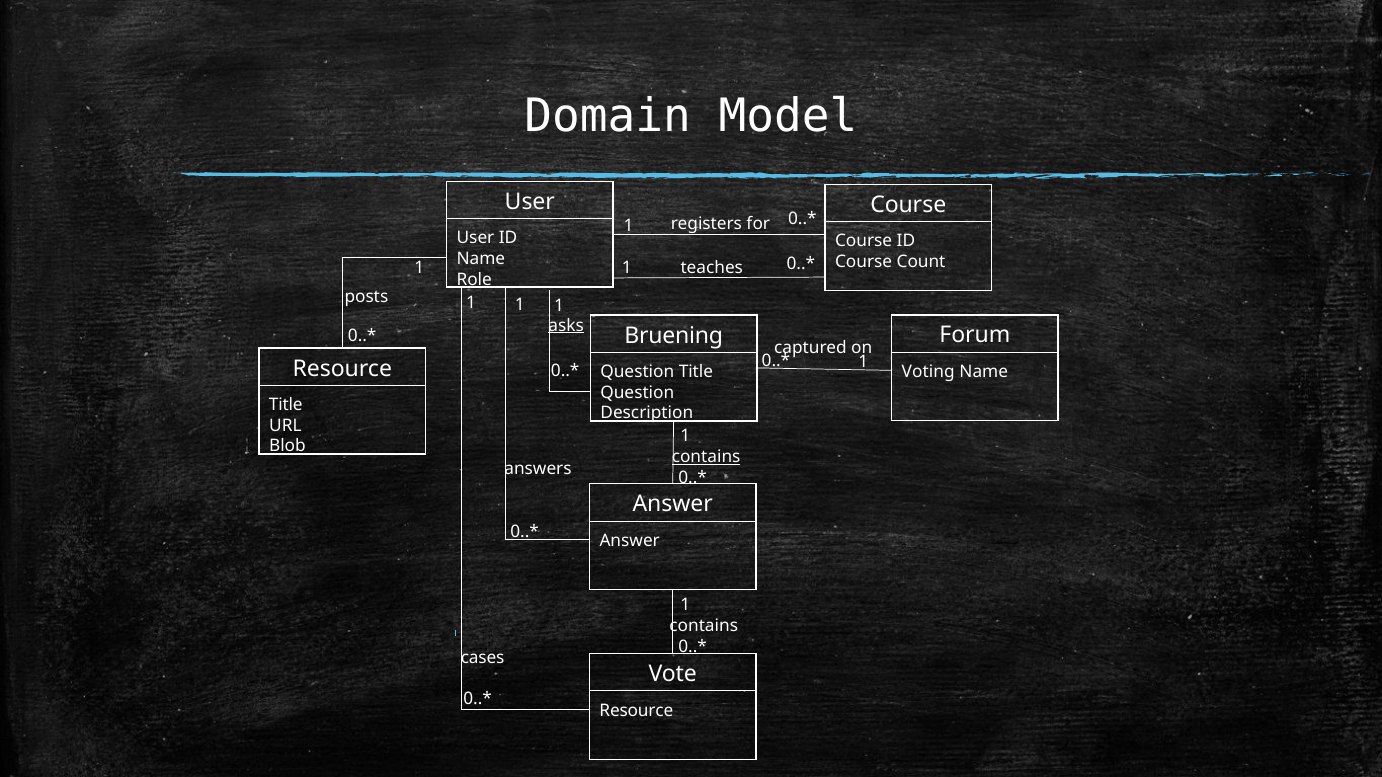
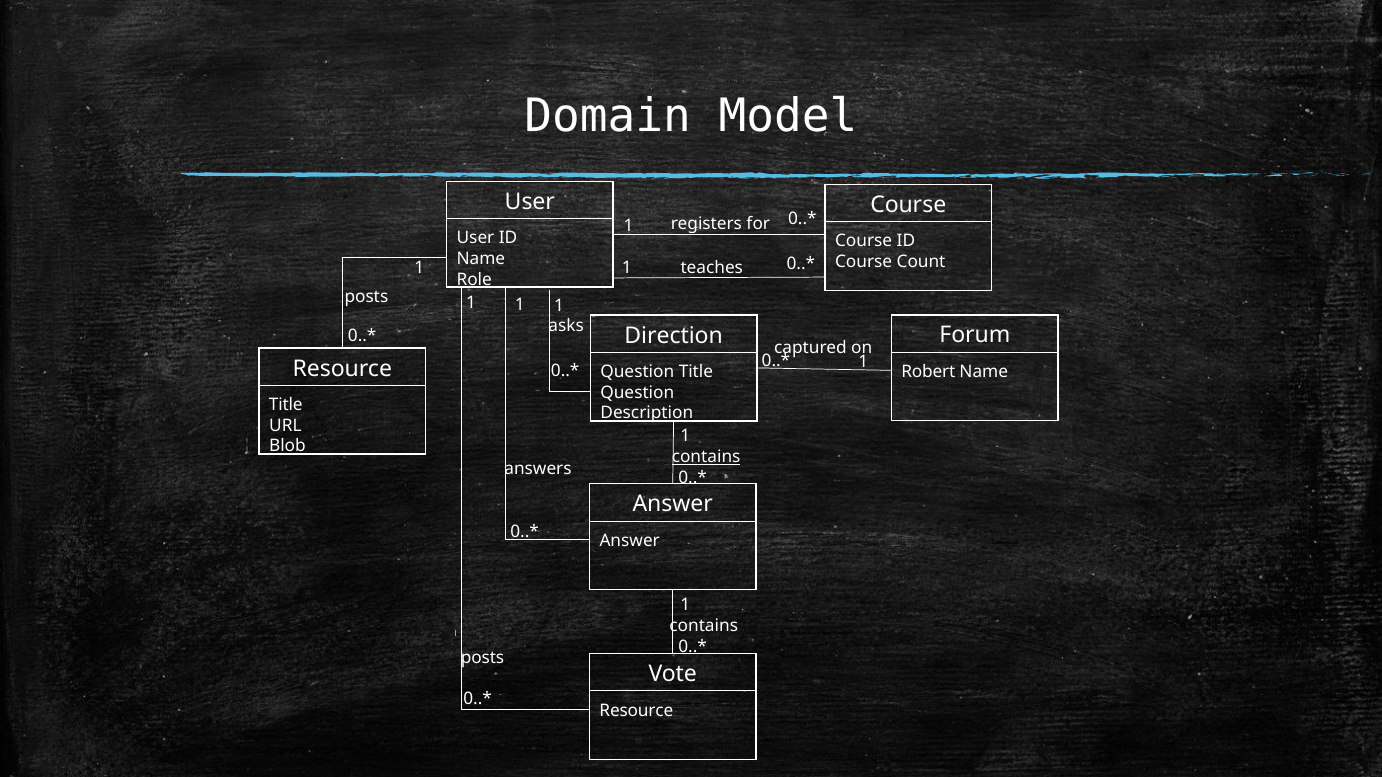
asks underline: present -> none
Bruening: Bruening -> Direction
Voting: Voting -> Robert
cases at (483, 658): cases -> posts
